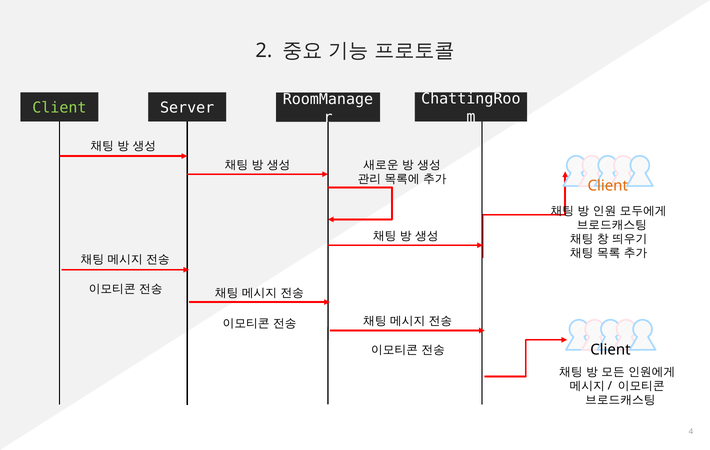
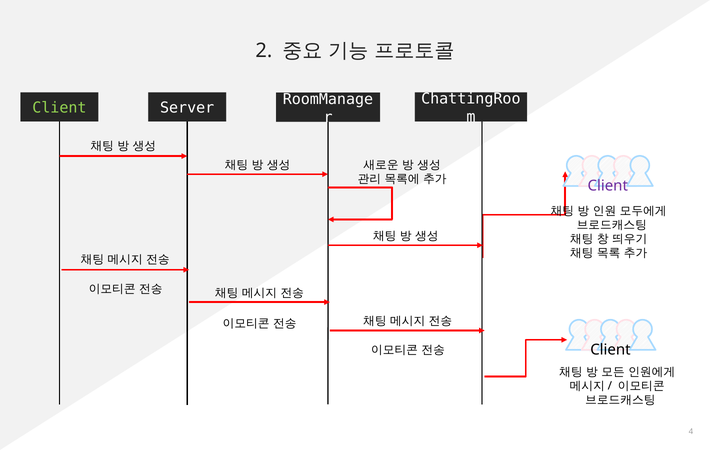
Client at (608, 186) colour: orange -> purple
